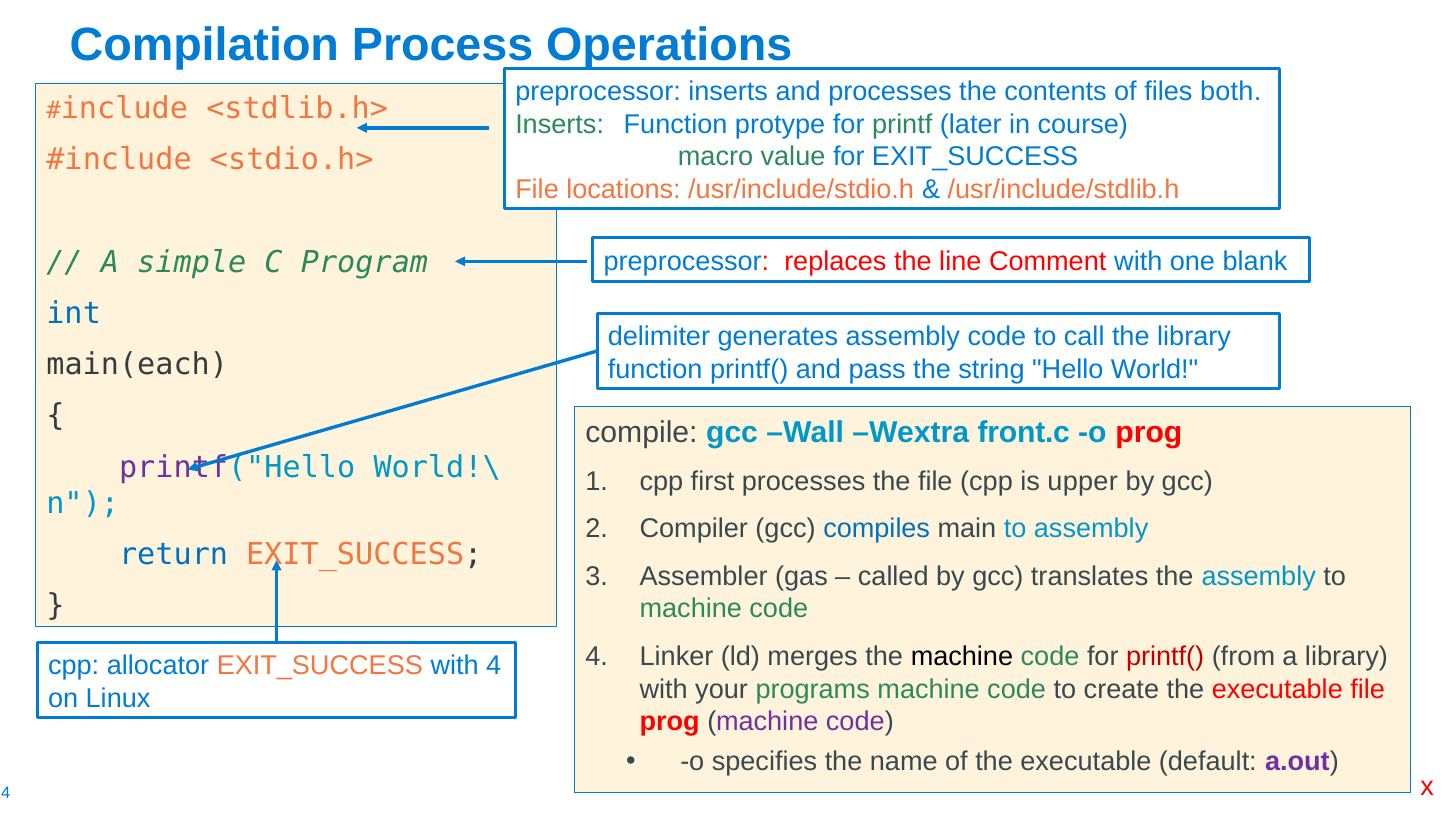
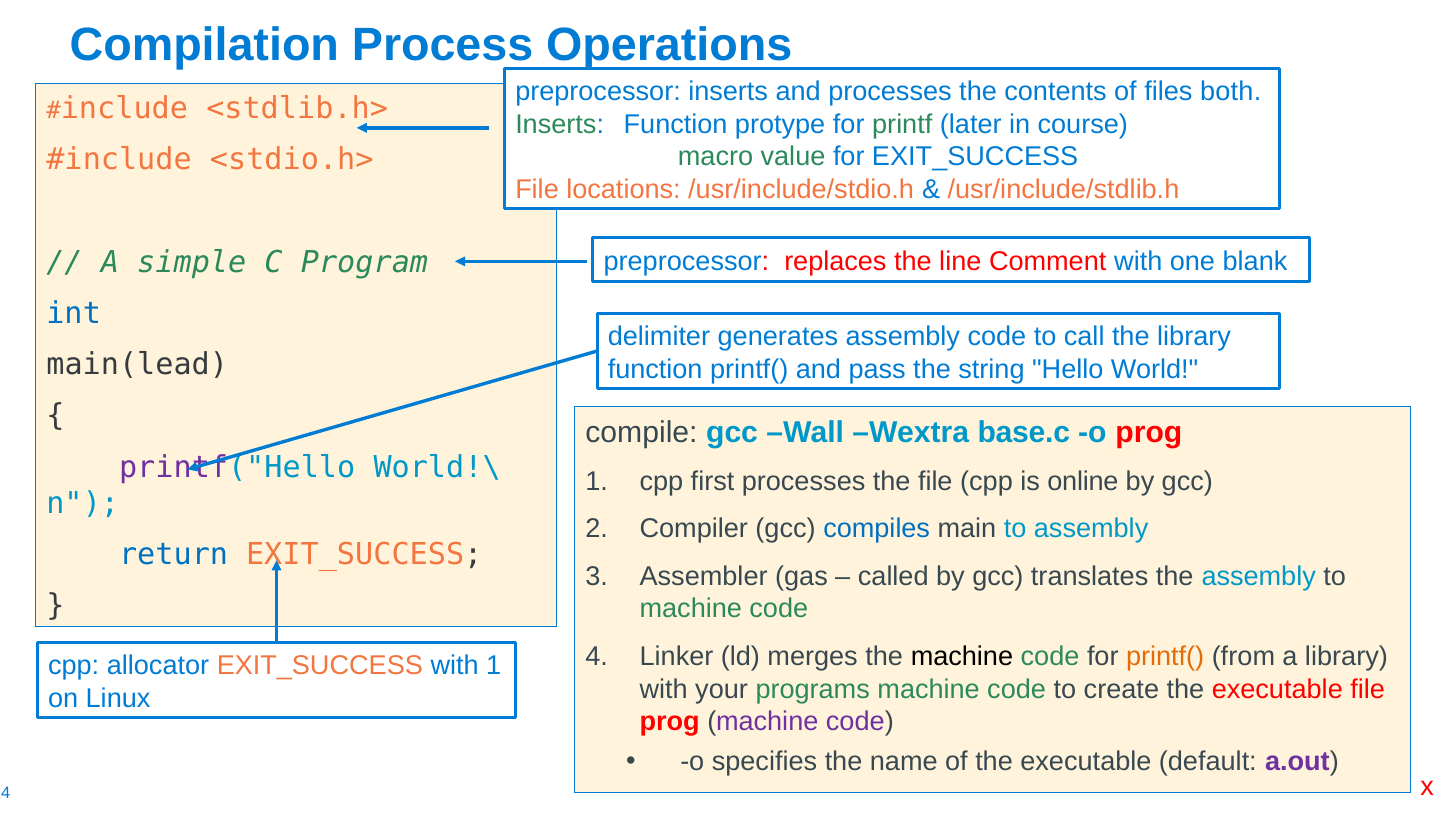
main(each: main(each -> main(lead
front.c: front.c -> base.c
upper: upper -> online
printf( at (1165, 657) colour: red -> orange
with 4: 4 -> 1
